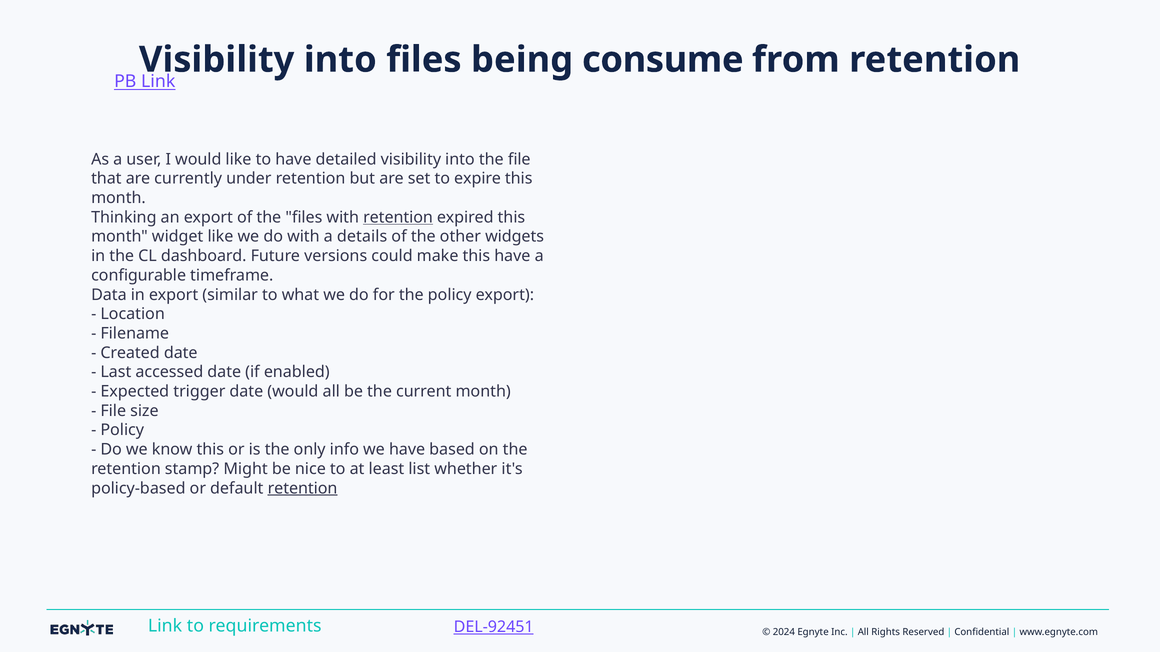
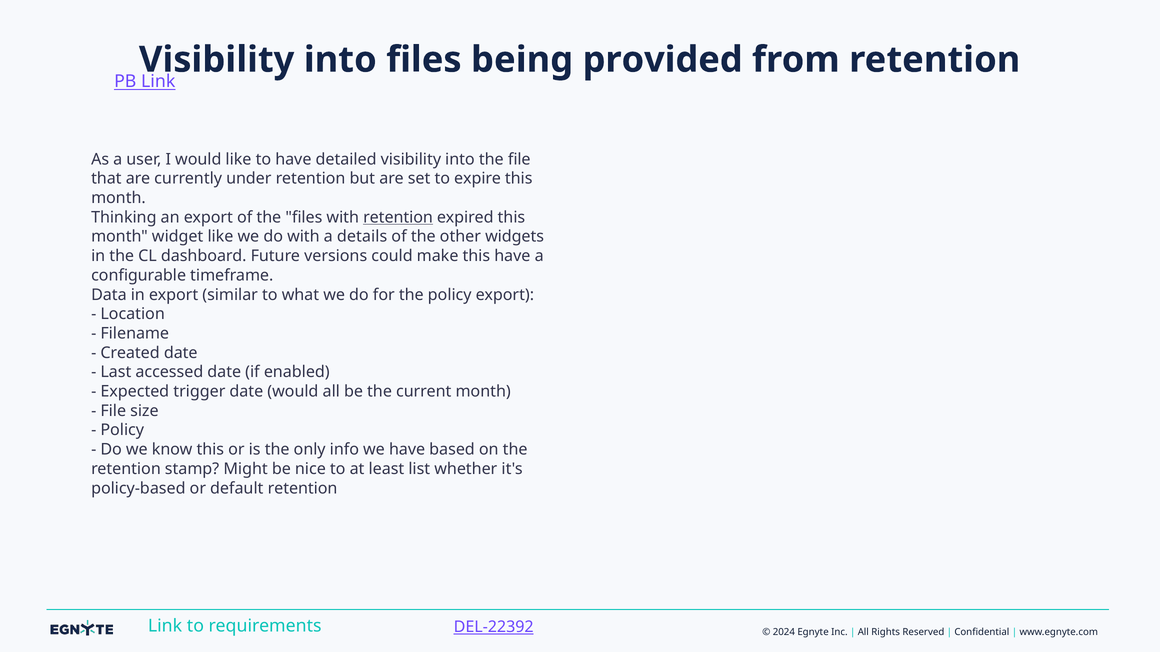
consume: consume -> provided
retention at (303, 489) underline: present -> none
DEL-92451: DEL-92451 -> DEL-22392
